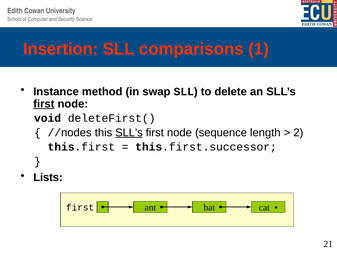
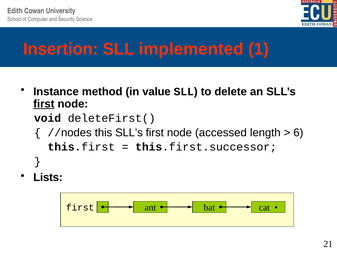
comparisons: comparisons -> implemented
swap: swap -> value
SLL’s at (129, 132) underline: present -> none
sequence: sequence -> accessed
2: 2 -> 6
